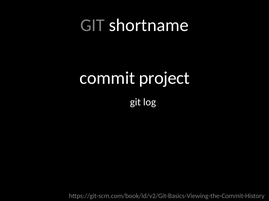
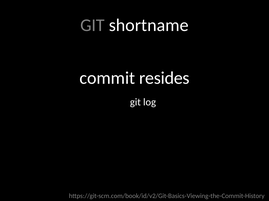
project: project -> resides
